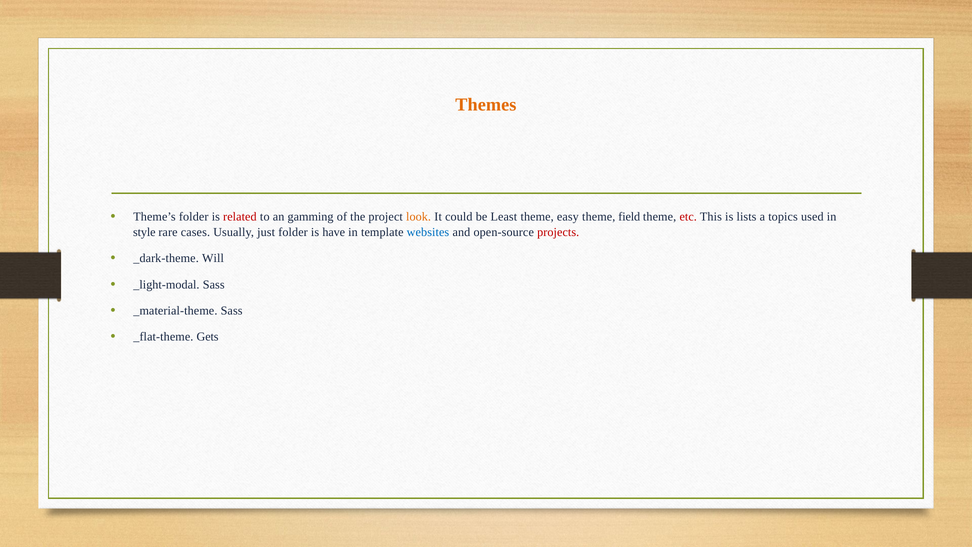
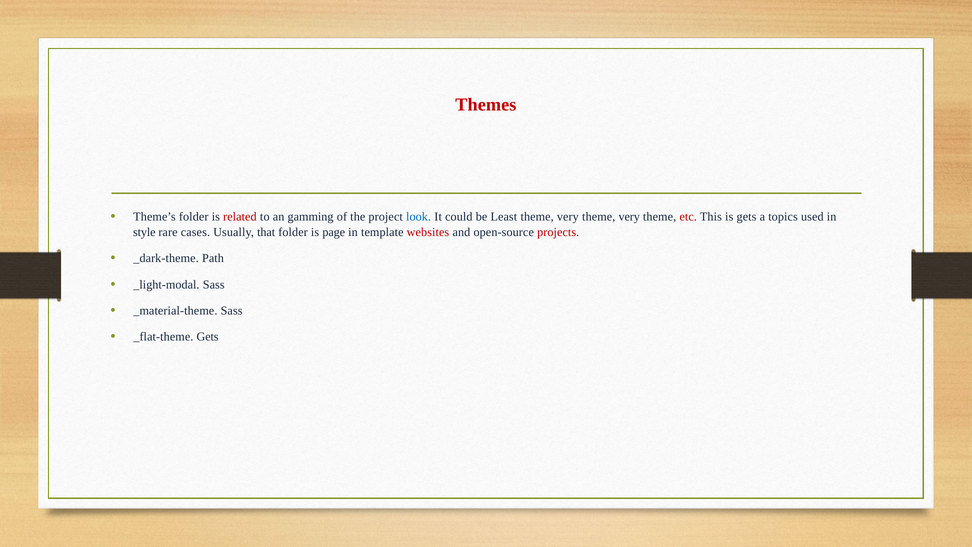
Themes colour: orange -> red
look colour: orange -> blue
easy at (568, 217): easy -> very
field at (629, 217): field -> very
is lists: lists -> gets
just: just -> that
have: have -> page
websites colour: blue -> red
Will: Will -> Path
